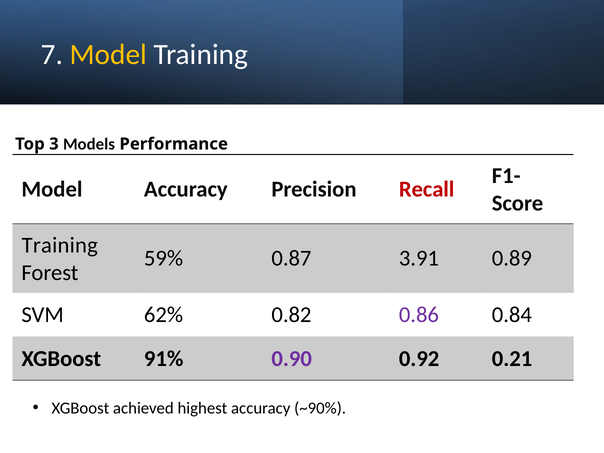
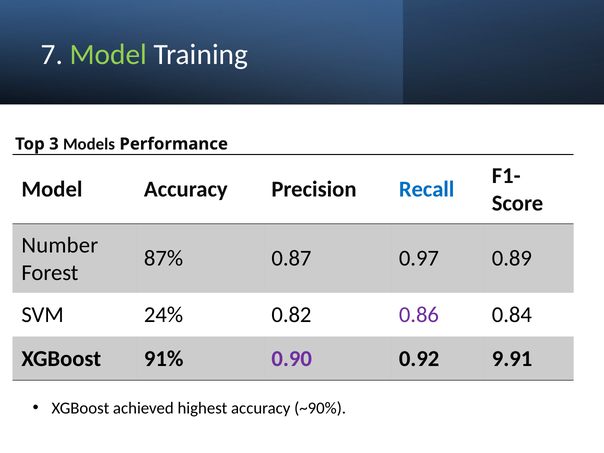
Model at (108, 54) colour: yellow -> light green
Recall colour: red -> blue
Training at (60, 245): Training -> Number
59%: 59% -> 87%
3.91: 3.91 -> 0.97
62%: 62% -> 24%
0.21: 0.21 -> 9.91
